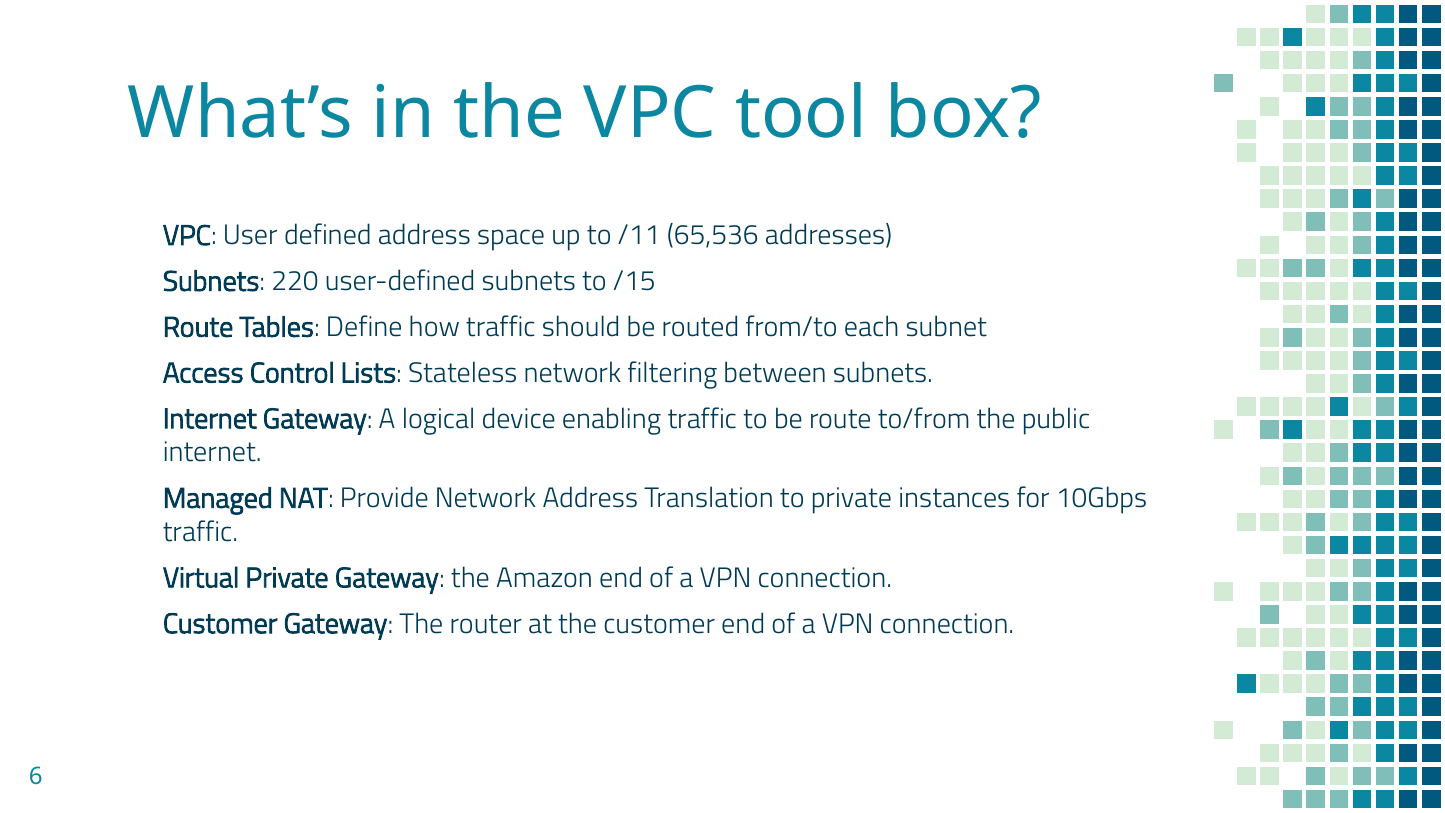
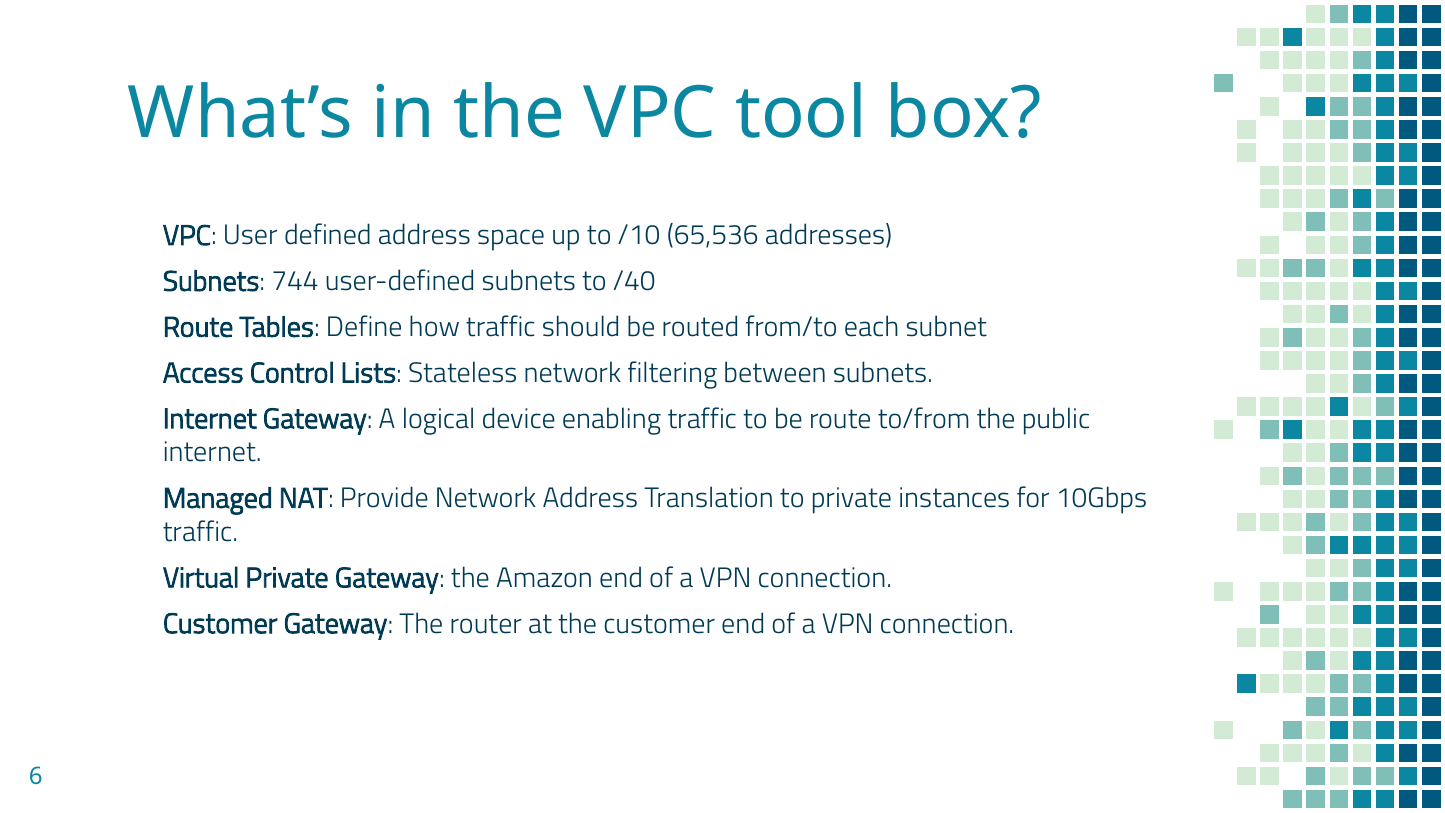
/11: /11 -> /10
220: 220 -> 744
/15: /15 -> /40
